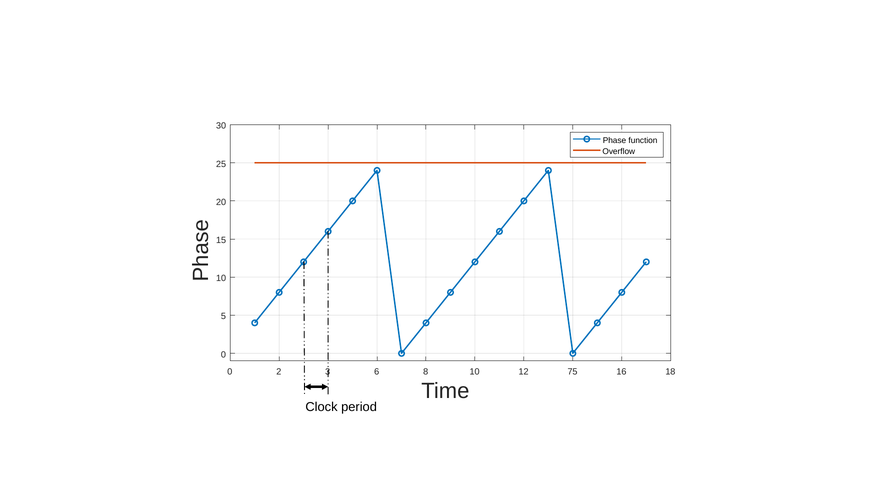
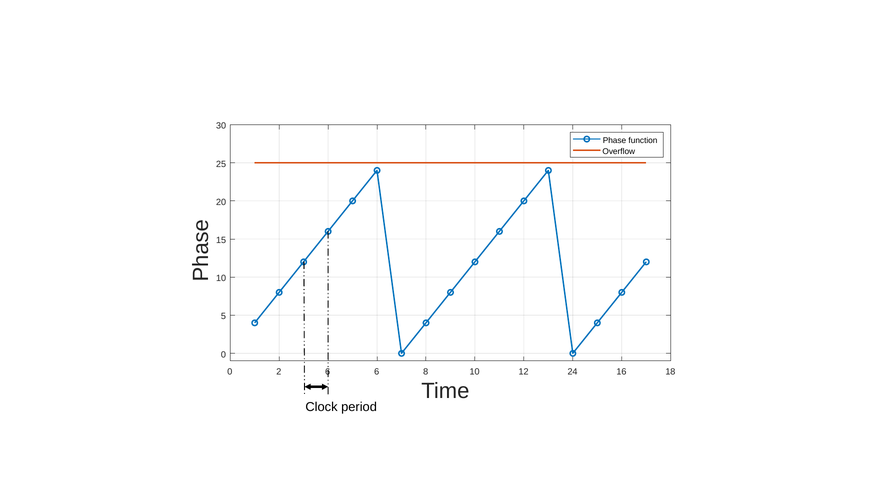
2 3: 3 -> 6
75: 75 -> 24
